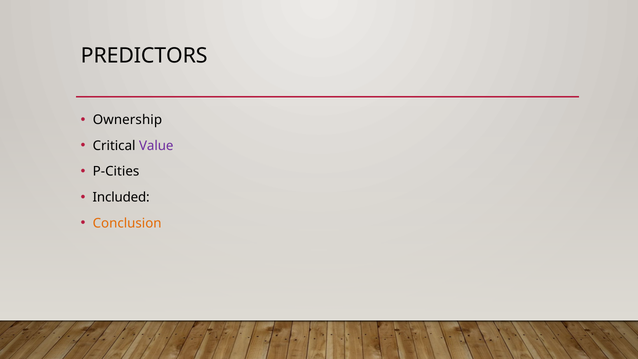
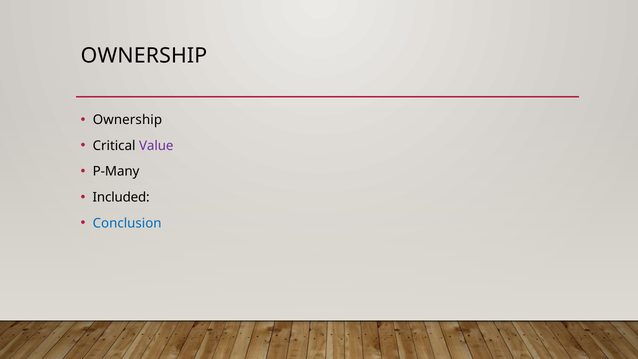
PREDICTORS at (144, 56): PREDICTORS -> OWNERSHIP
P-Cities: P-Cities -> P-Many
Conclusion colour: orange -> blue
